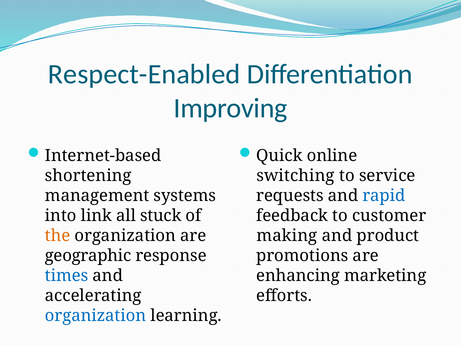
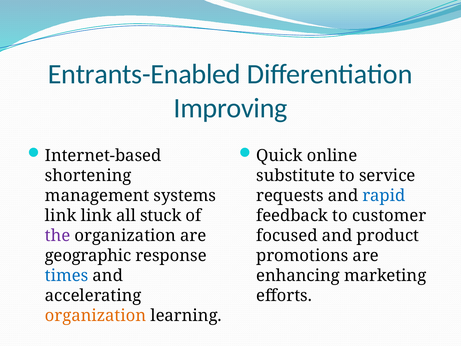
Respect-Enabled: Respect-Enabled -> Entrants-Enabled
switching: switching -> substitute
into at (61, 215): into -> link
the colour: orange -> purple
making: making -> focused
organization at (96, 315) colour: blue -> orange
